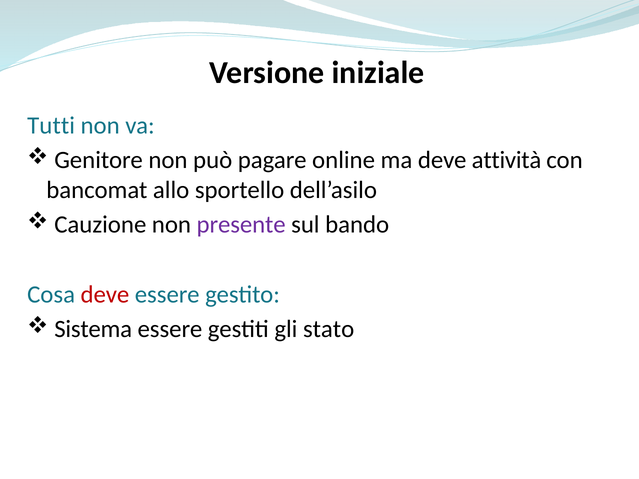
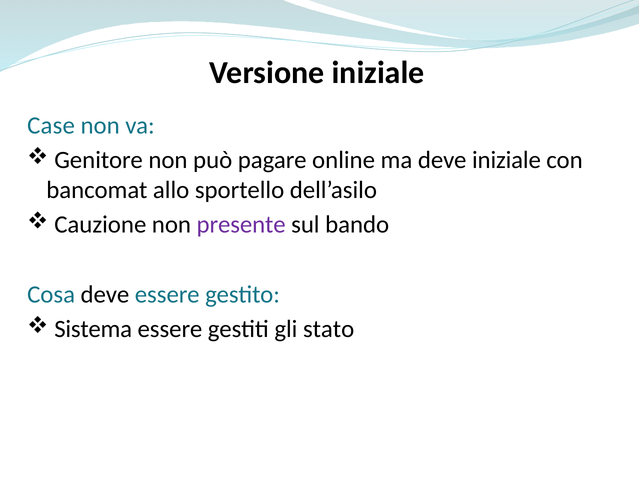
Tutti: Tutti -> Case
deve attività: attività -> iniziale
deve at (105, 295) colour: red -> black
